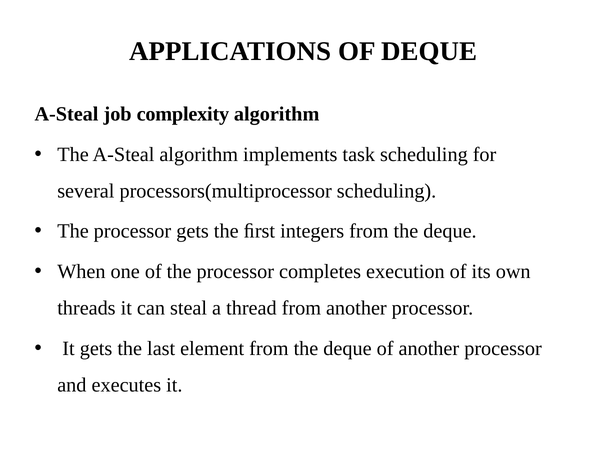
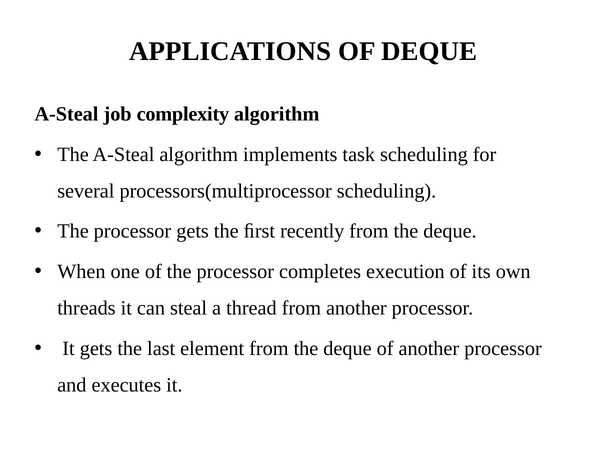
integers: integers -> recently
